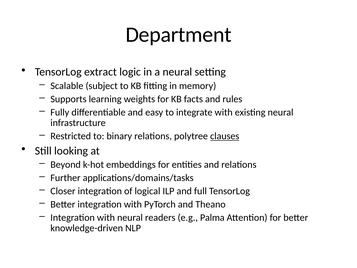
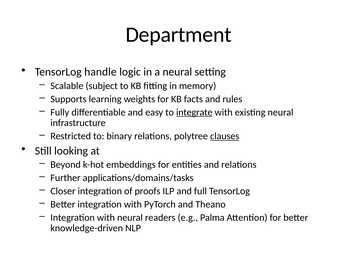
extract: extract -> handle
integrate underline: none -> present
logical: logical -> proofs
